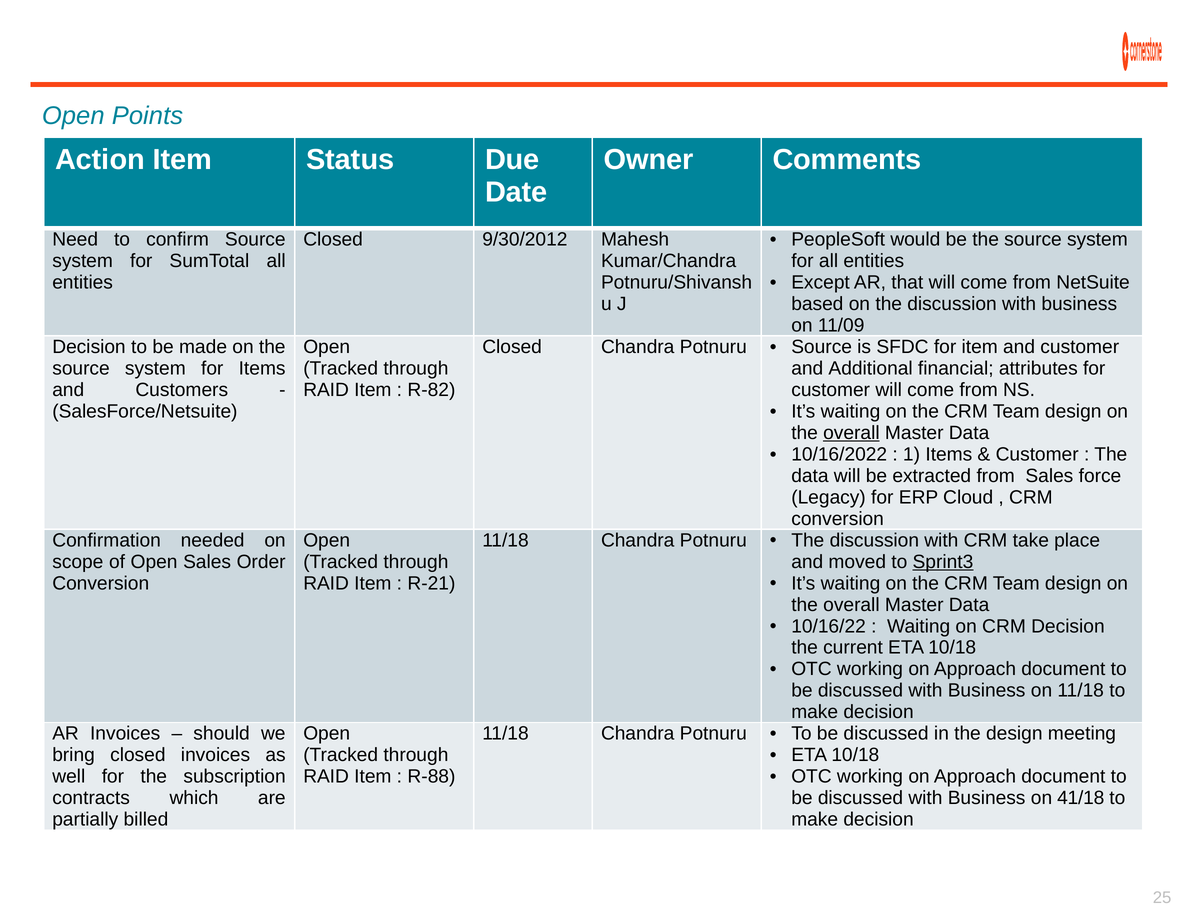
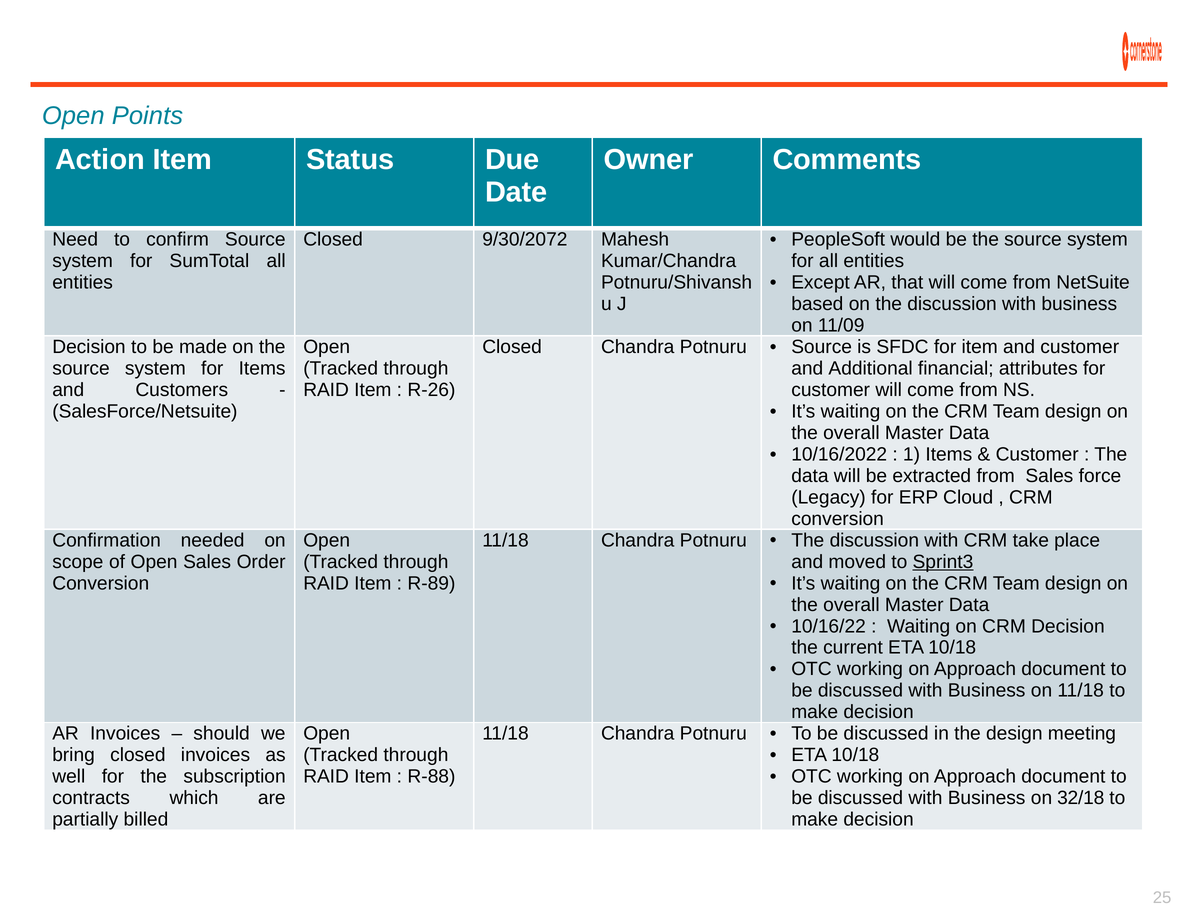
9/30/2012: 9/30/2012 -> 9/30/2072
R-82: R-82 -> R-26
overall at (851, 433) underline: present -> none
R-21: R-21 -> R-89
41/18: 41/18 -> 32/18
